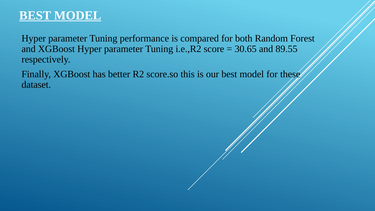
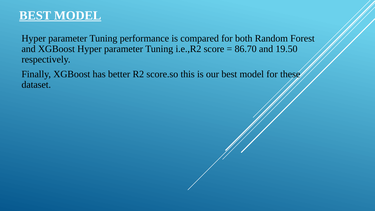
30.65: 30.65 -> 86.70
89.55: 89.55 -> 19.50
